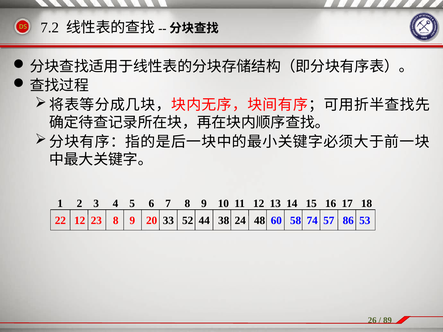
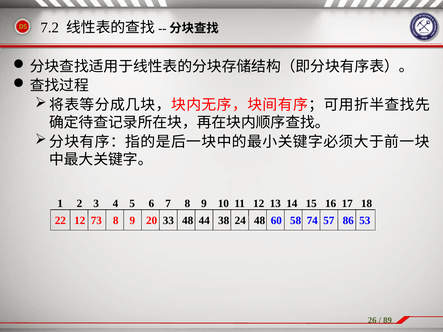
23: 23 -> 73
33 52: 52 -> 48
